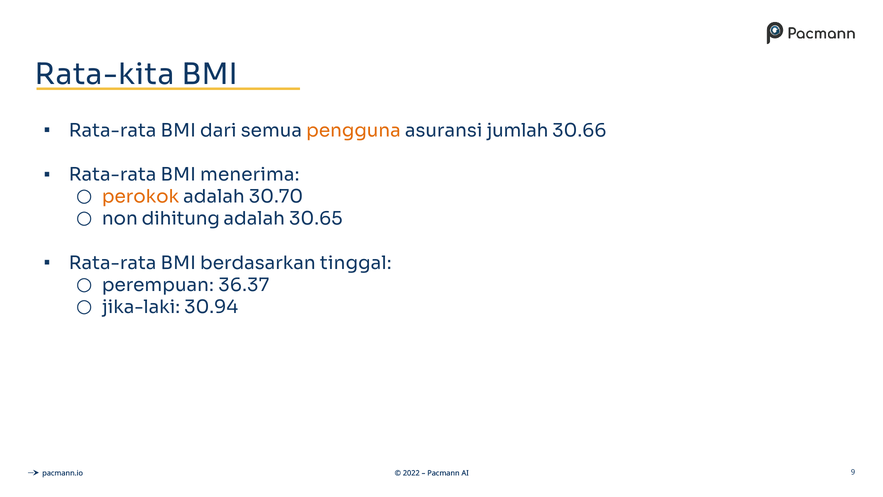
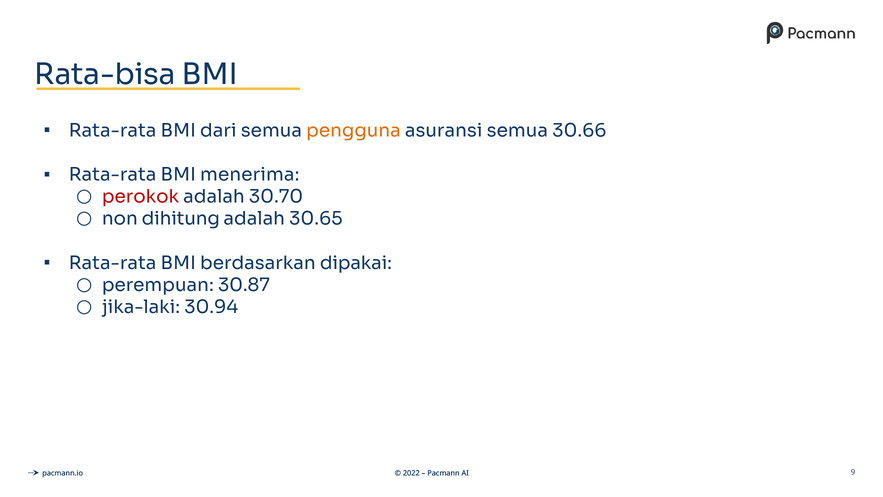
Rata-kita: Rata-kita -> Rata-bisa
asuransi jumlah: jumlah -> semua
perokok colour: orange -> red
tinggal: tinggal -> dipakai
36.37: 36.37 -> 30.87
